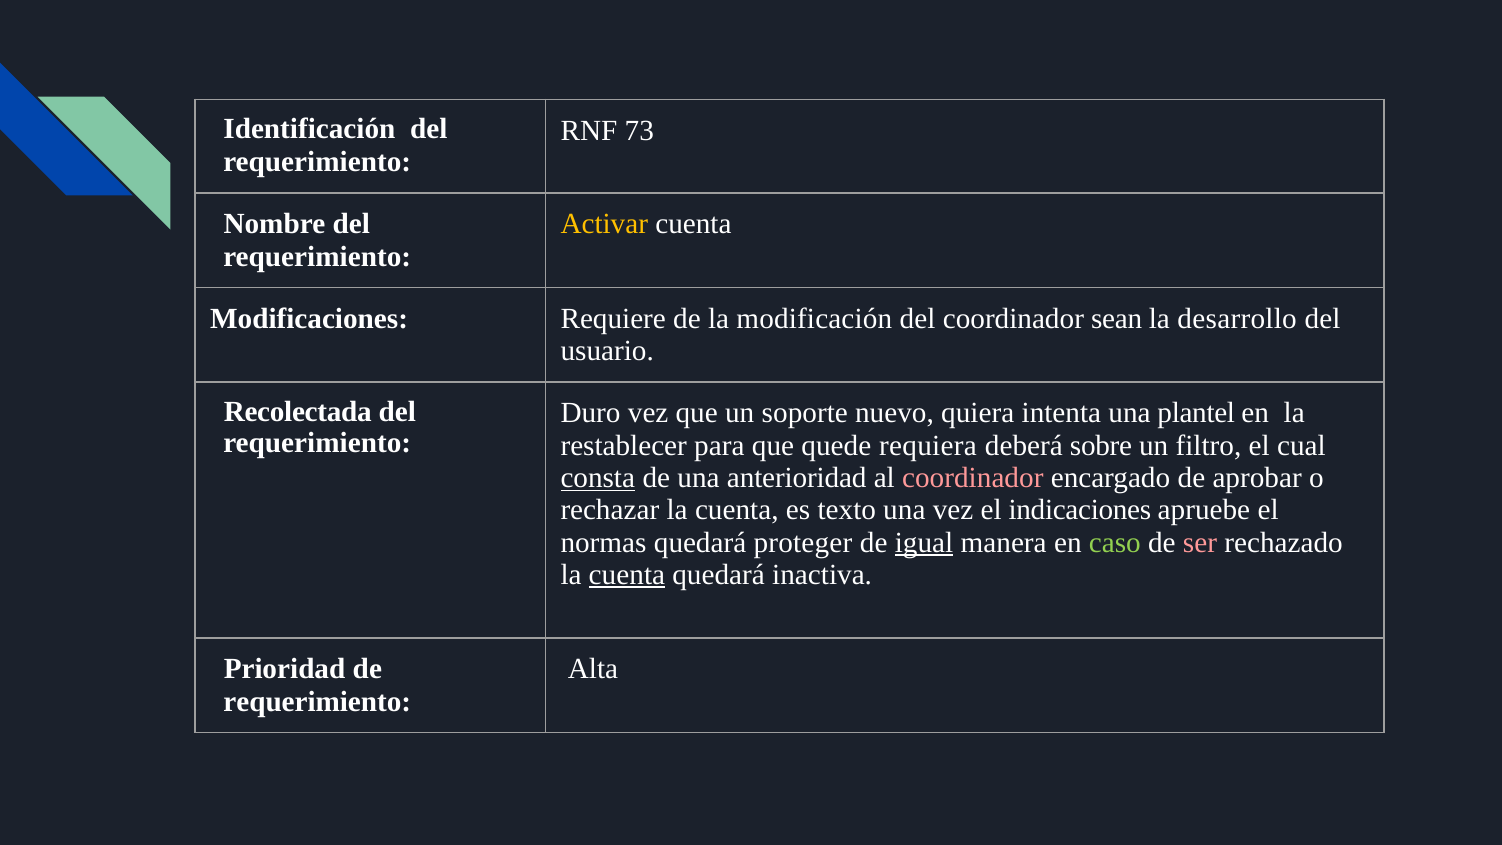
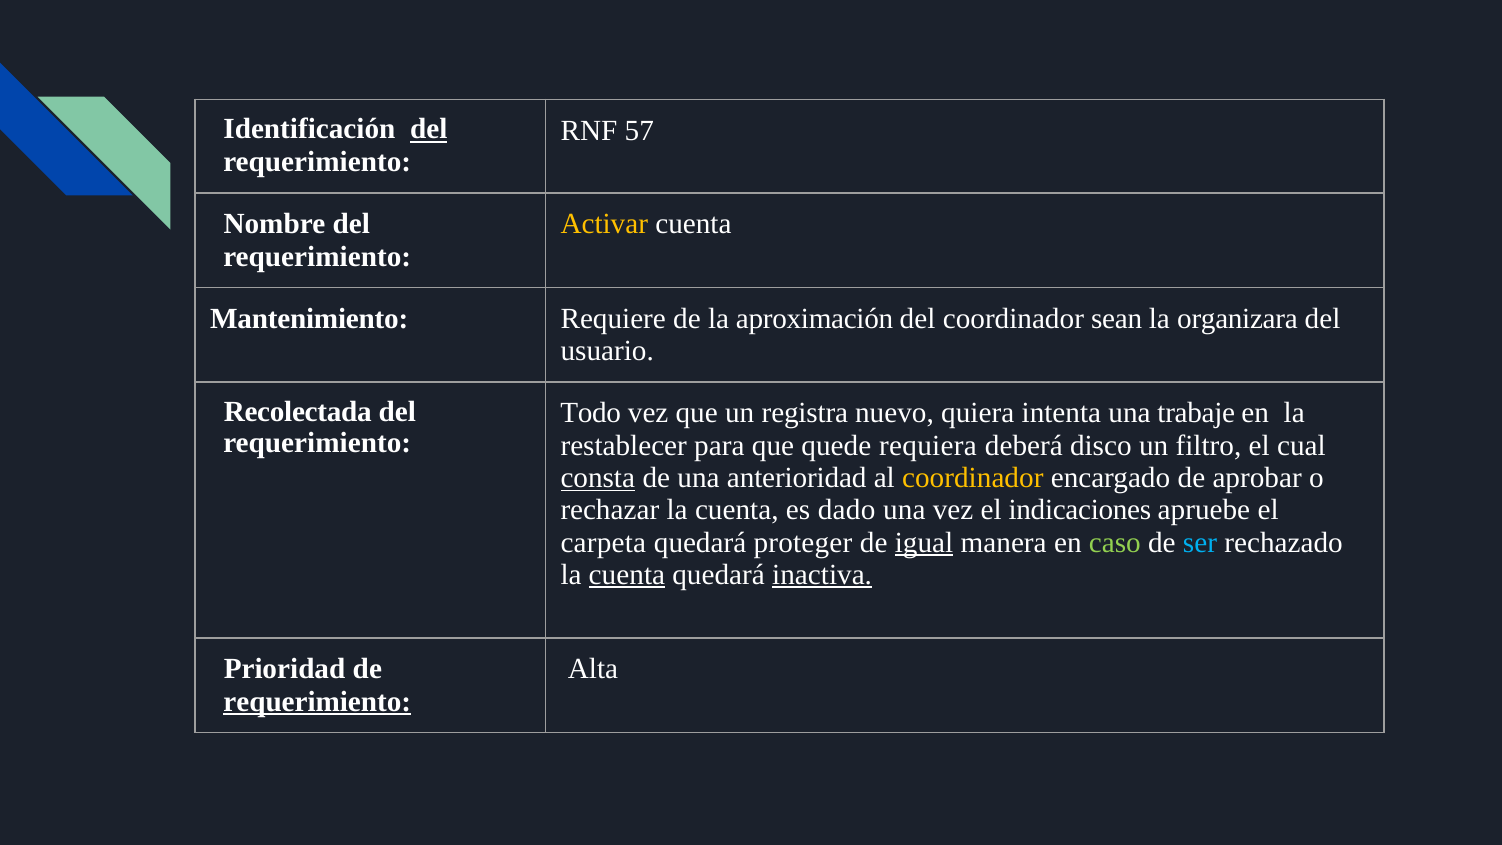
del at (429, 129) underline: none -> present
73: 73 -> 57
Modificaciones: Modificaciones -> Mantenimiento
modificación: modificación -> aproximación
desarrollo: desarrollo -> organizara
Duro: Duro -> Todo
soporte: soporte -> registra
plantel: plantel -> trabaje
sobre: sobre -> disco
coordinador at (973, 478) colour: pink -> yellow
texto: texto -> dado
normas: normas -> carpeta
ser colour: pink -> light blue
inactiva underline: none -> present
requerimiento at (317, 702) underline: none -> present
